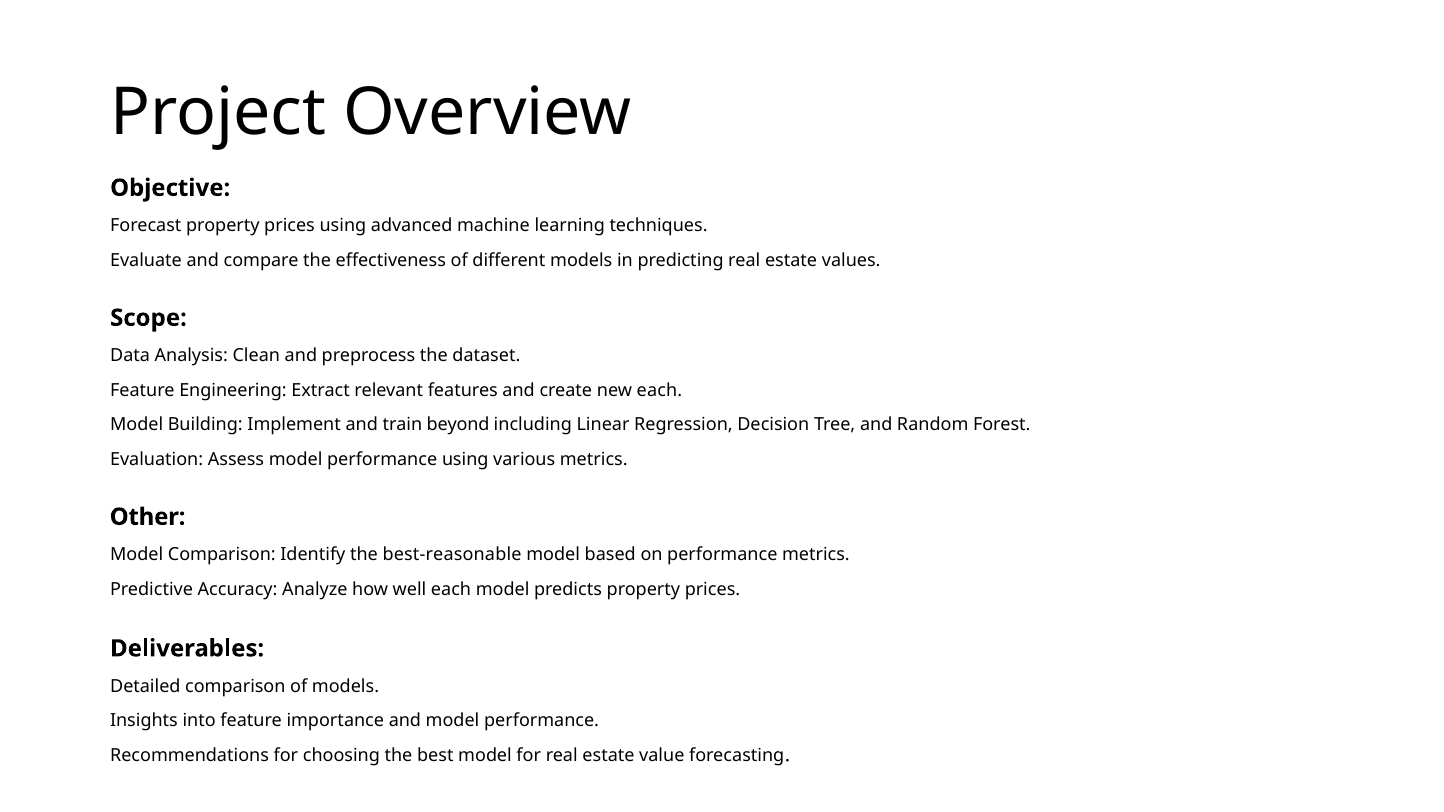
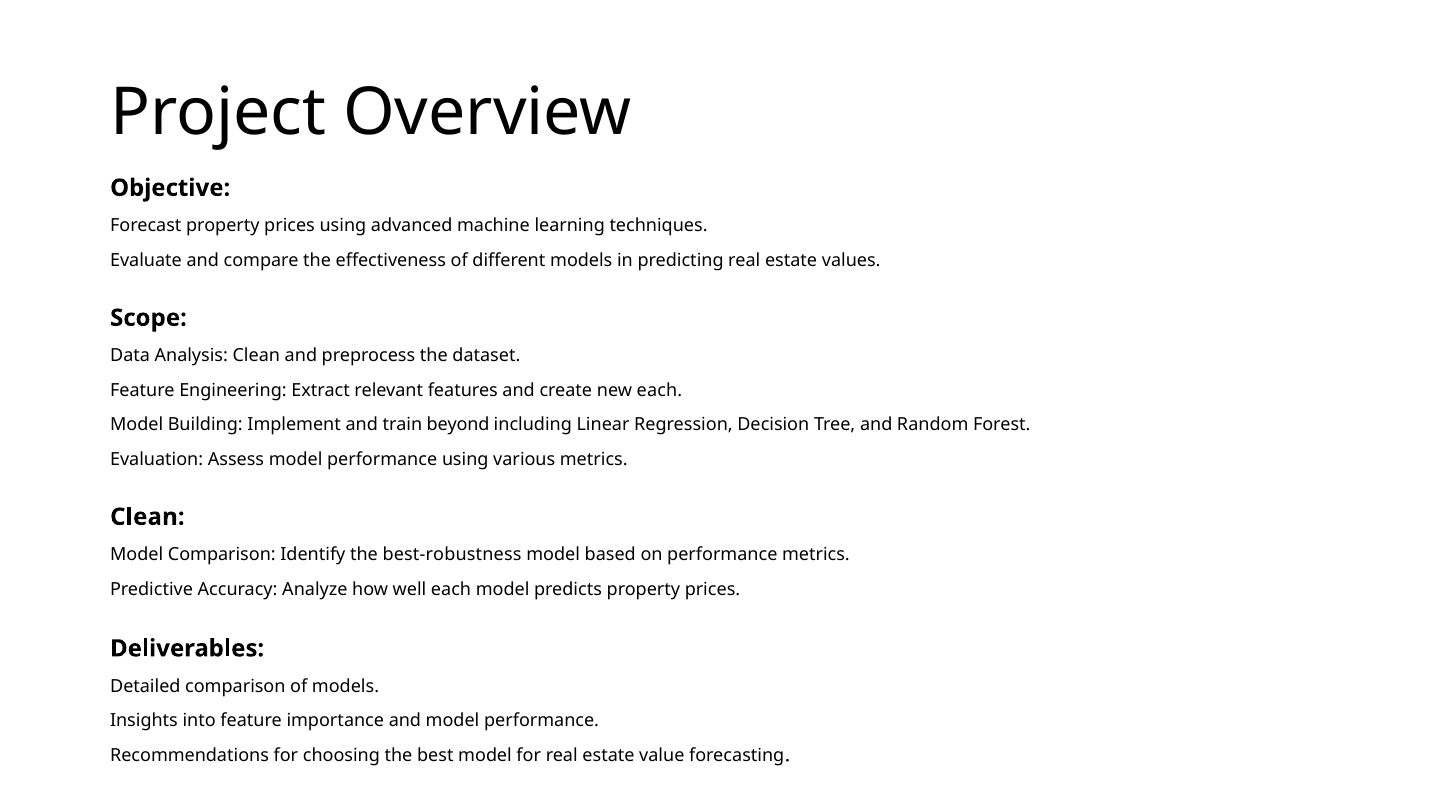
Other at (148, 517): Other -> Clean
best-reasonable: best-reasonable -> best-robustness
